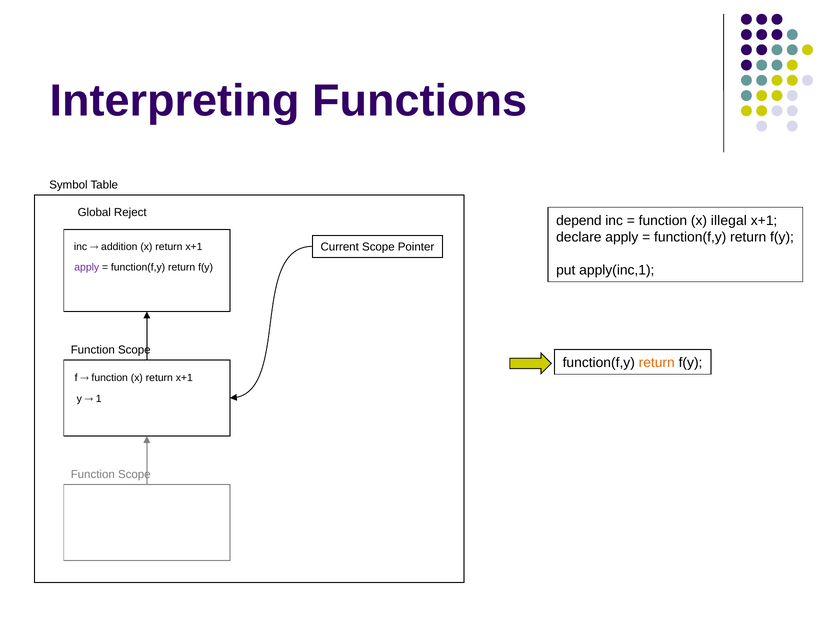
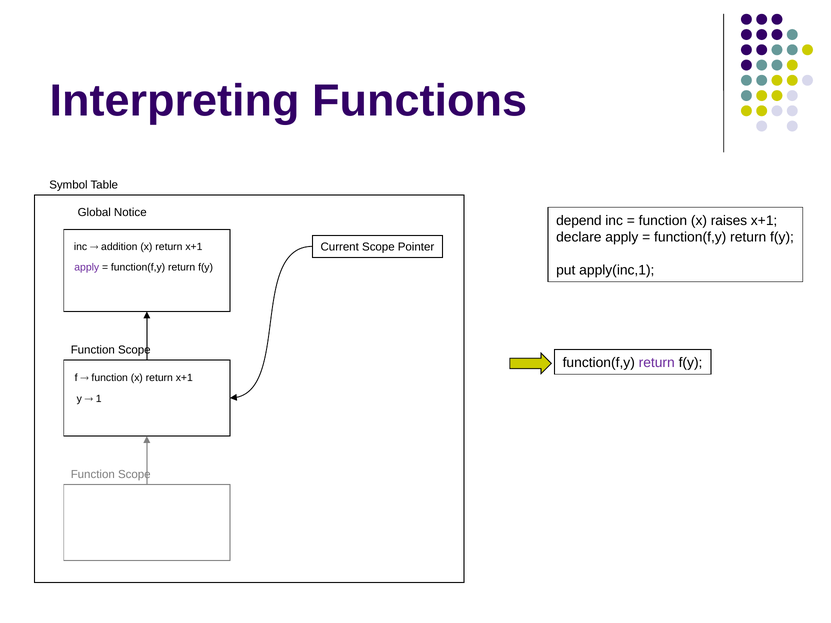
Reject: Reject -> Notice
illegal: illegal -> raises
return at (657, 363) colour: orange -> purple
